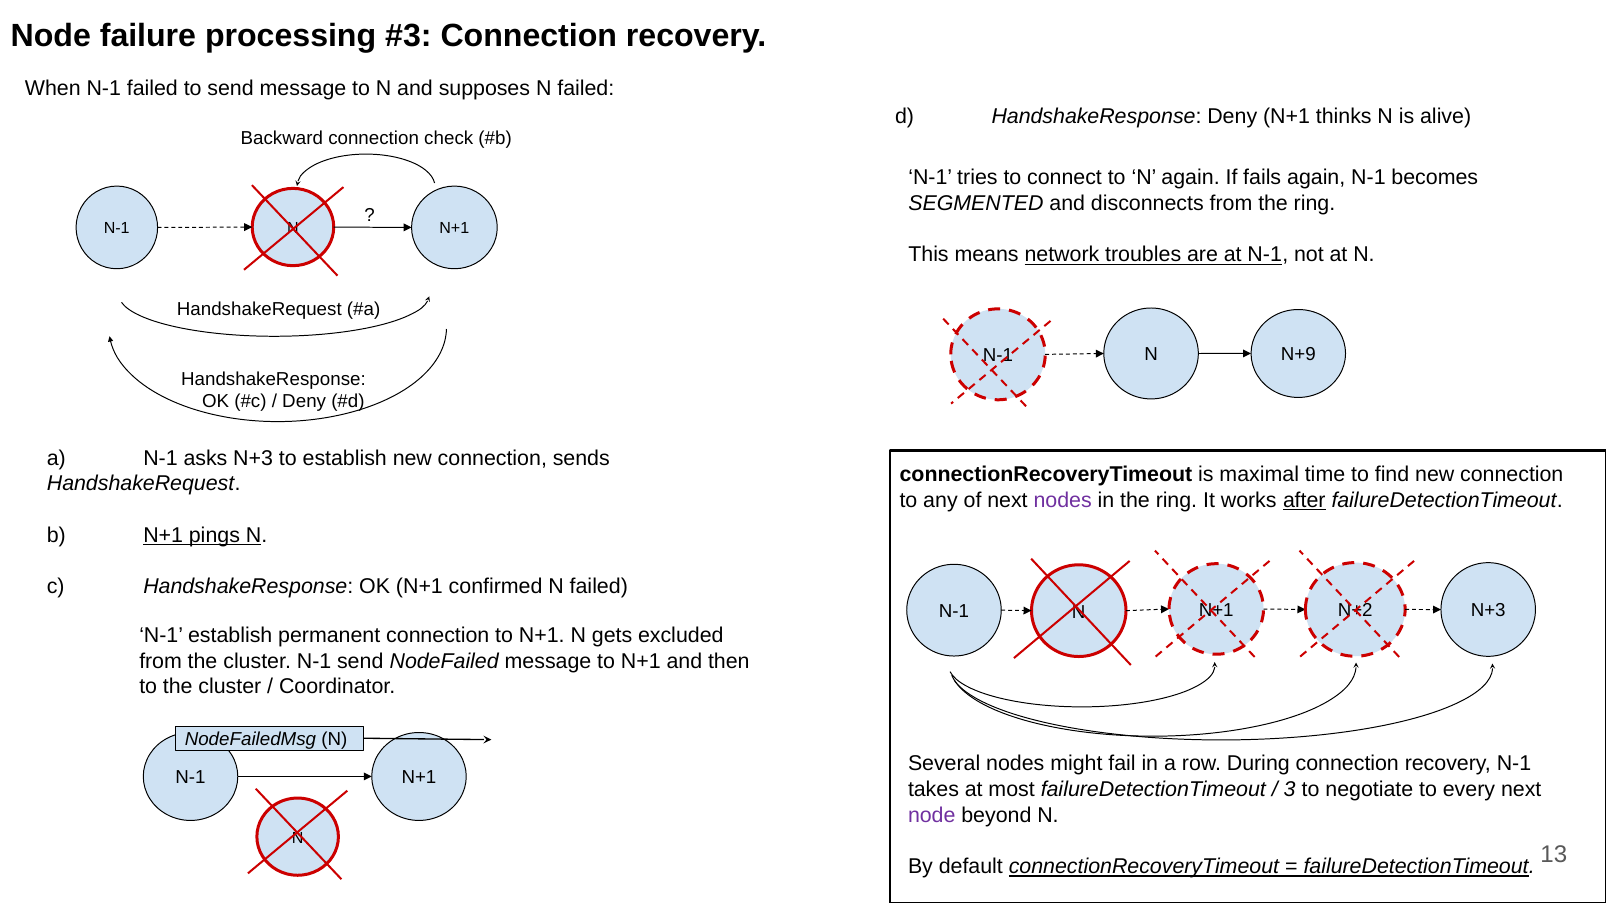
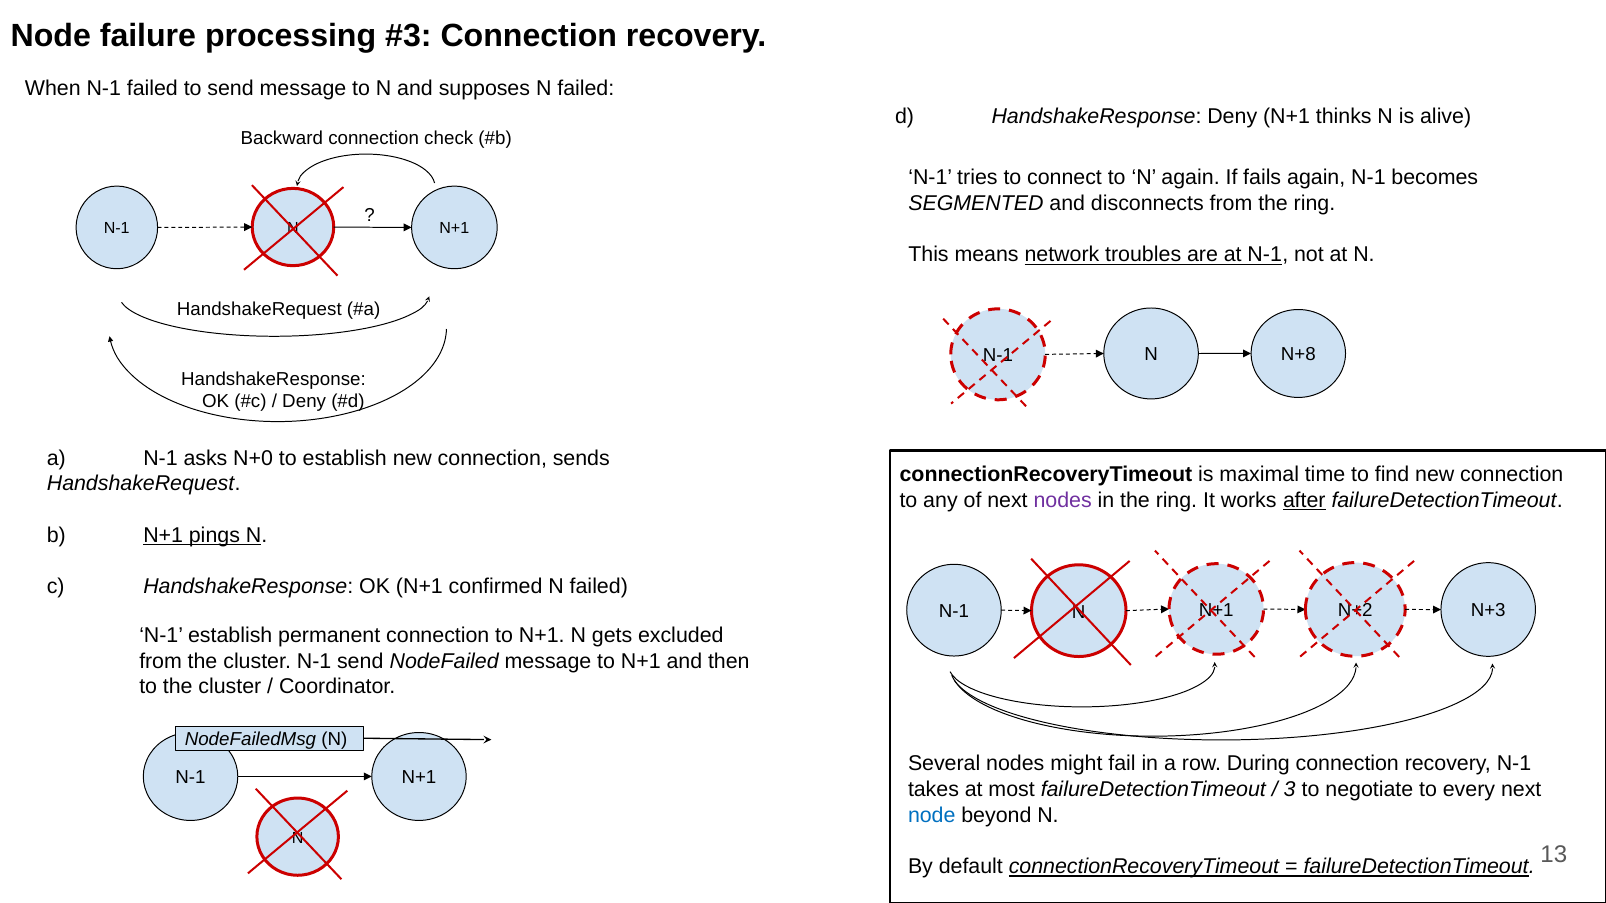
N+9: N+9 -> N+8
asks N+3: N+3 -> N+0
node at (932, 816) colour: purple -> blue
